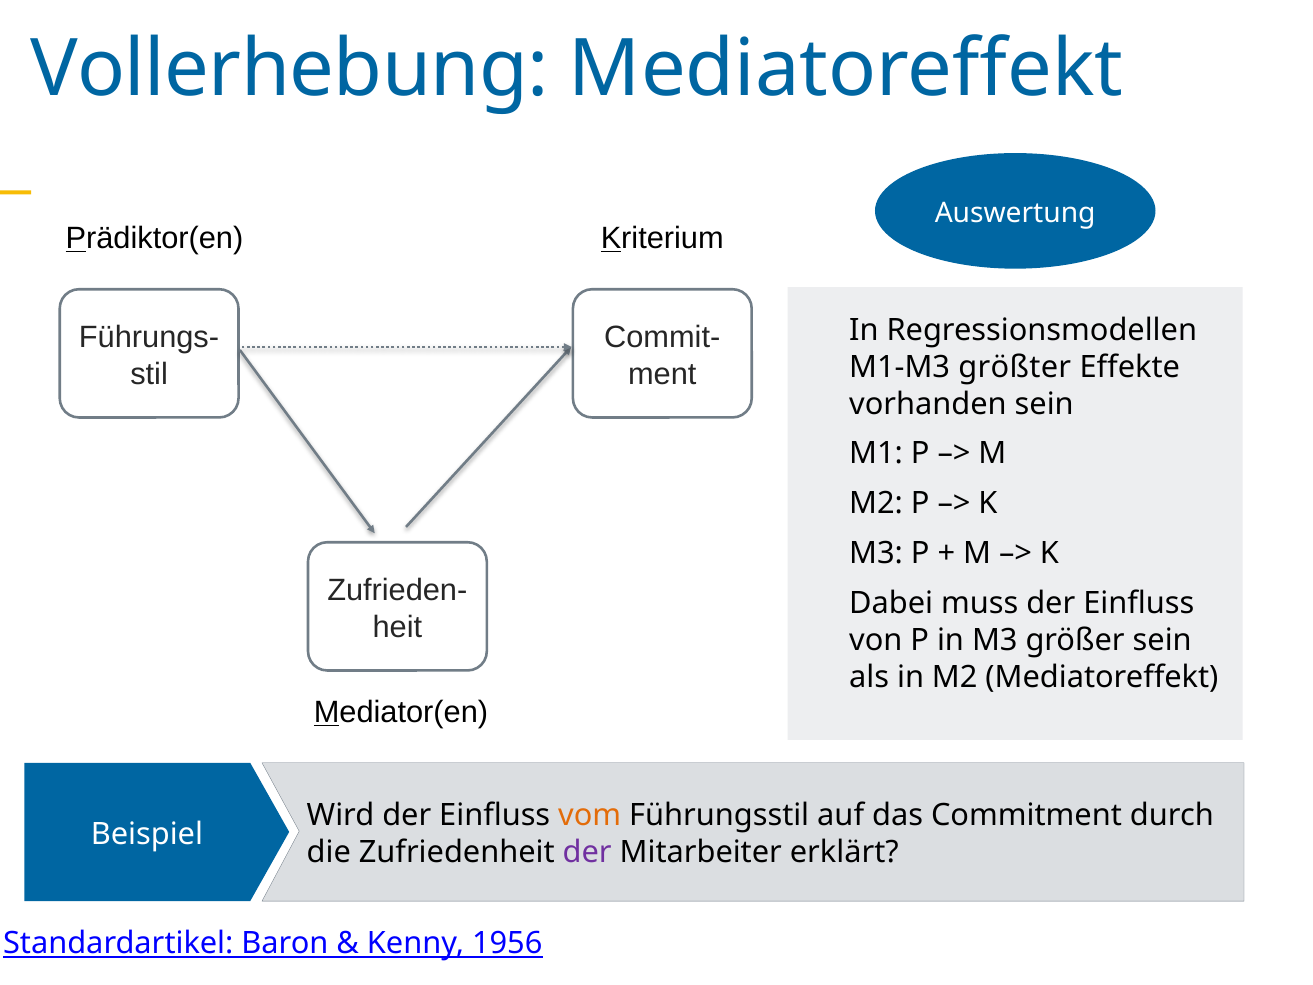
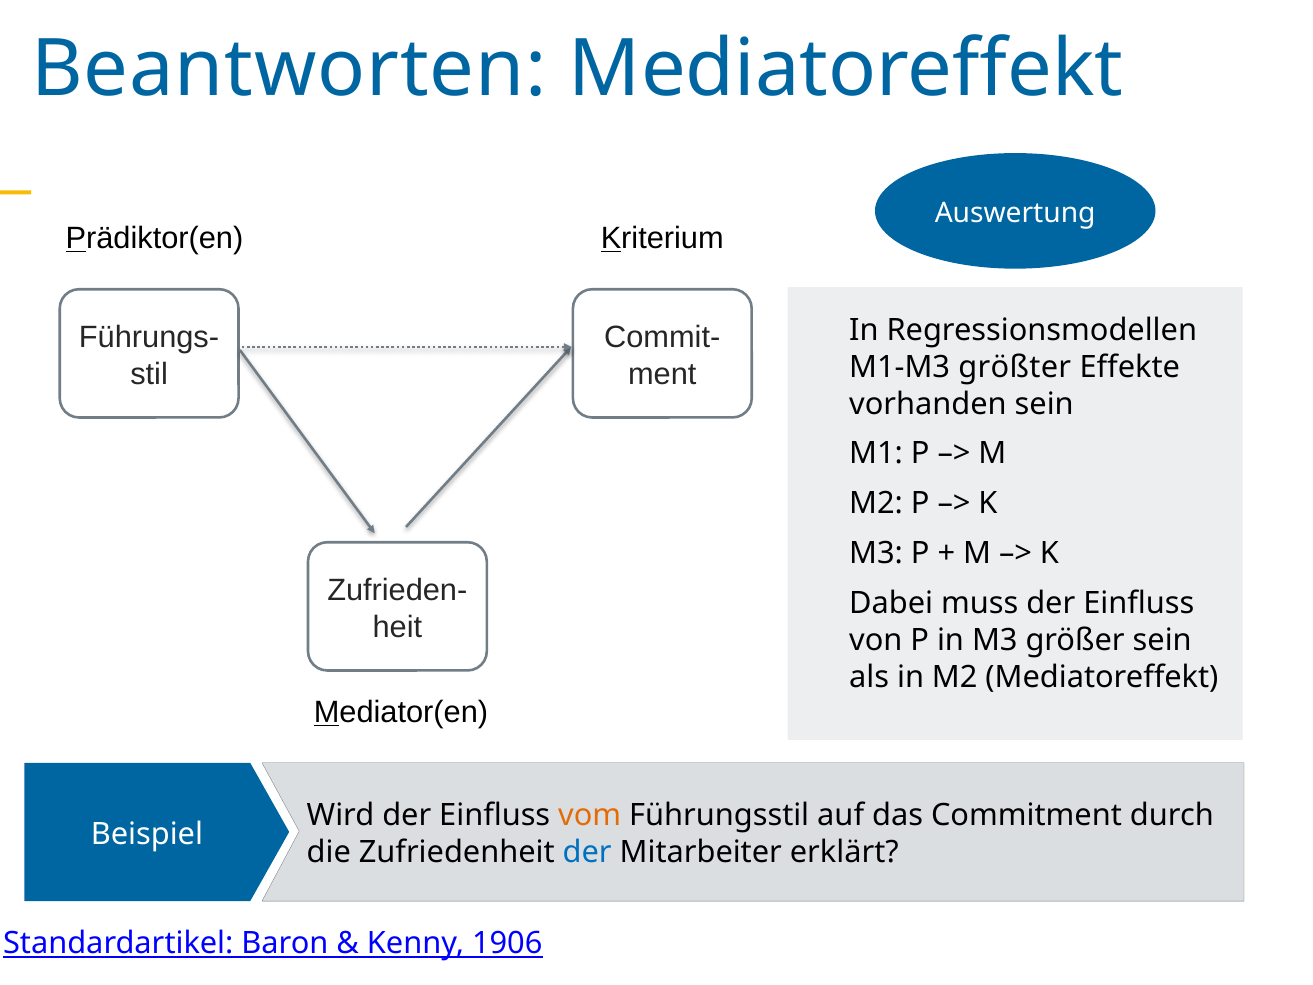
Vollerhebung: Vollerhebung -> Beantworten
der at (587, 852) colour: purple -> blue
1956: 1956 -> 1906
